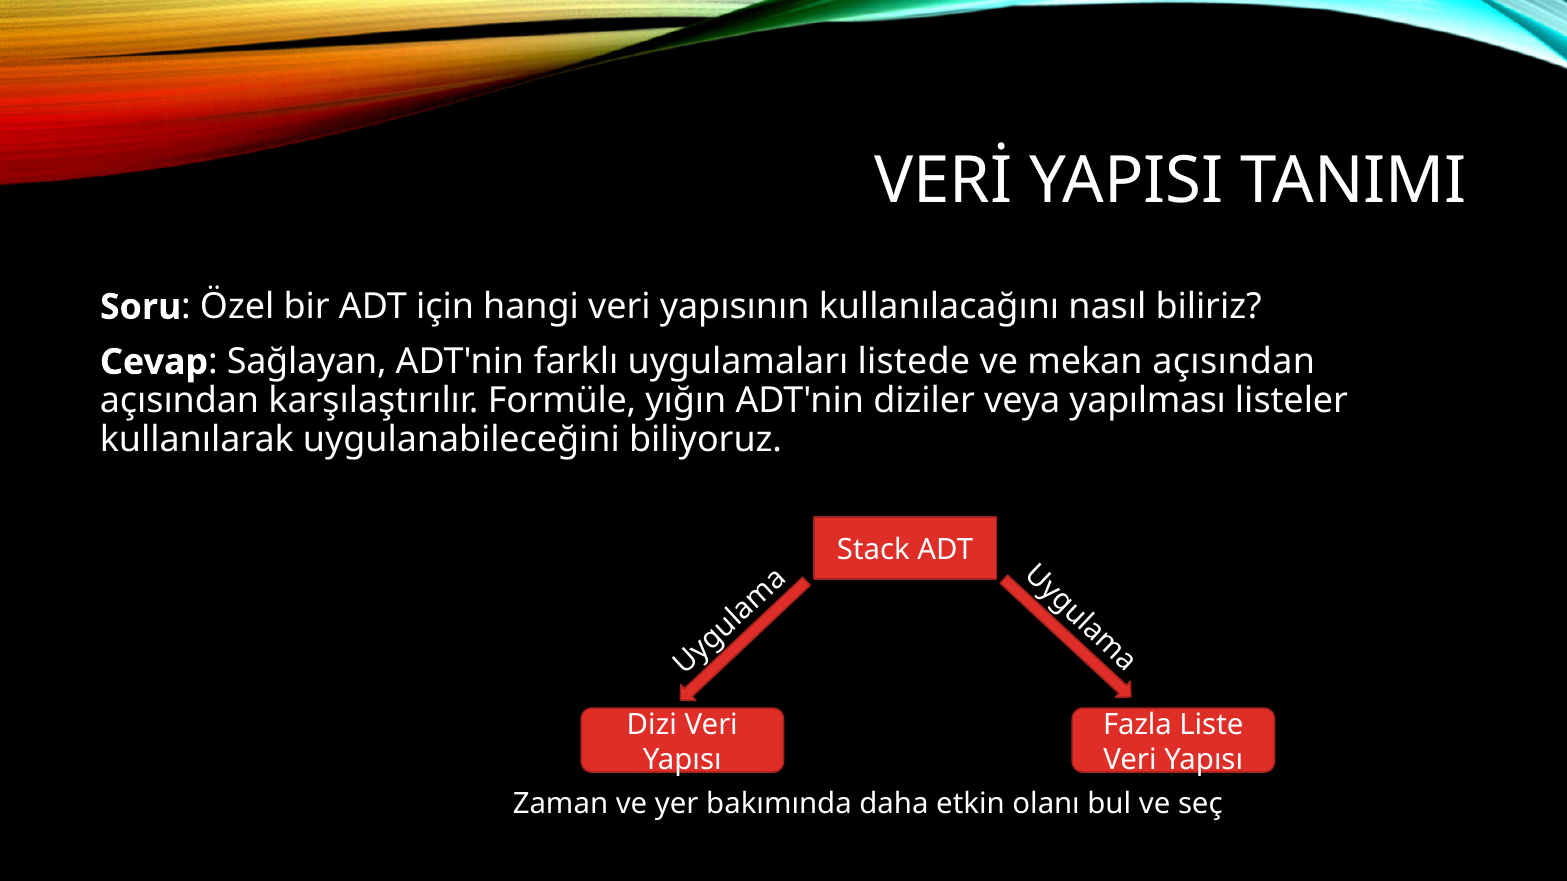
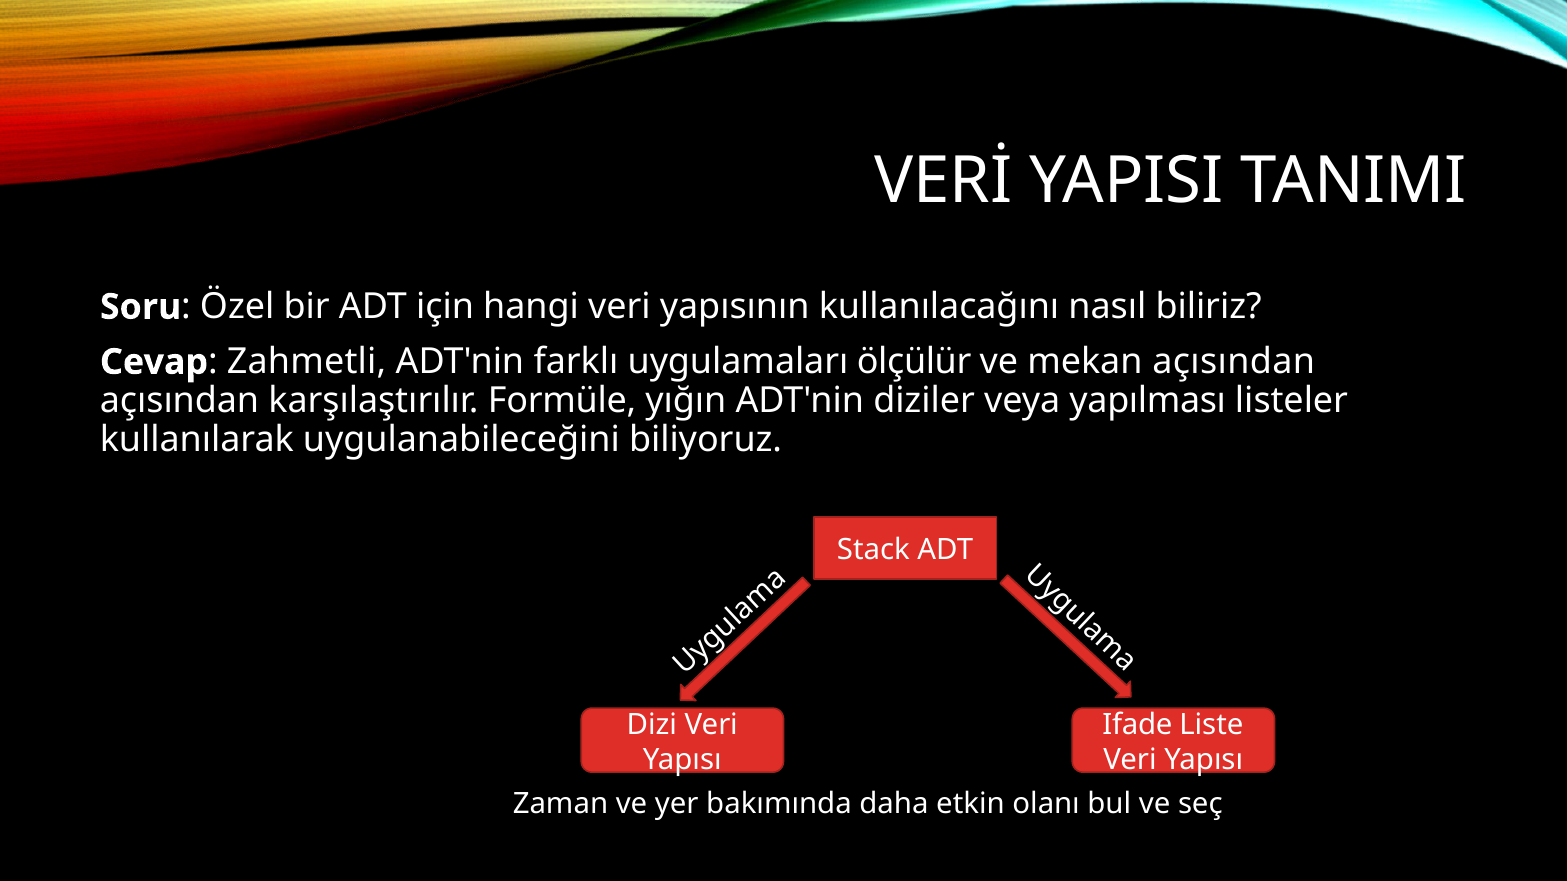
Sağlayan: Sağlayan -> Zahmetli
listede: listede -> ölçülür
Fazla: Fazla -> Ifade
